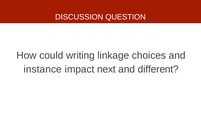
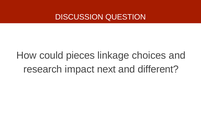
writing: writing -> pieces
instance: instance -> research
